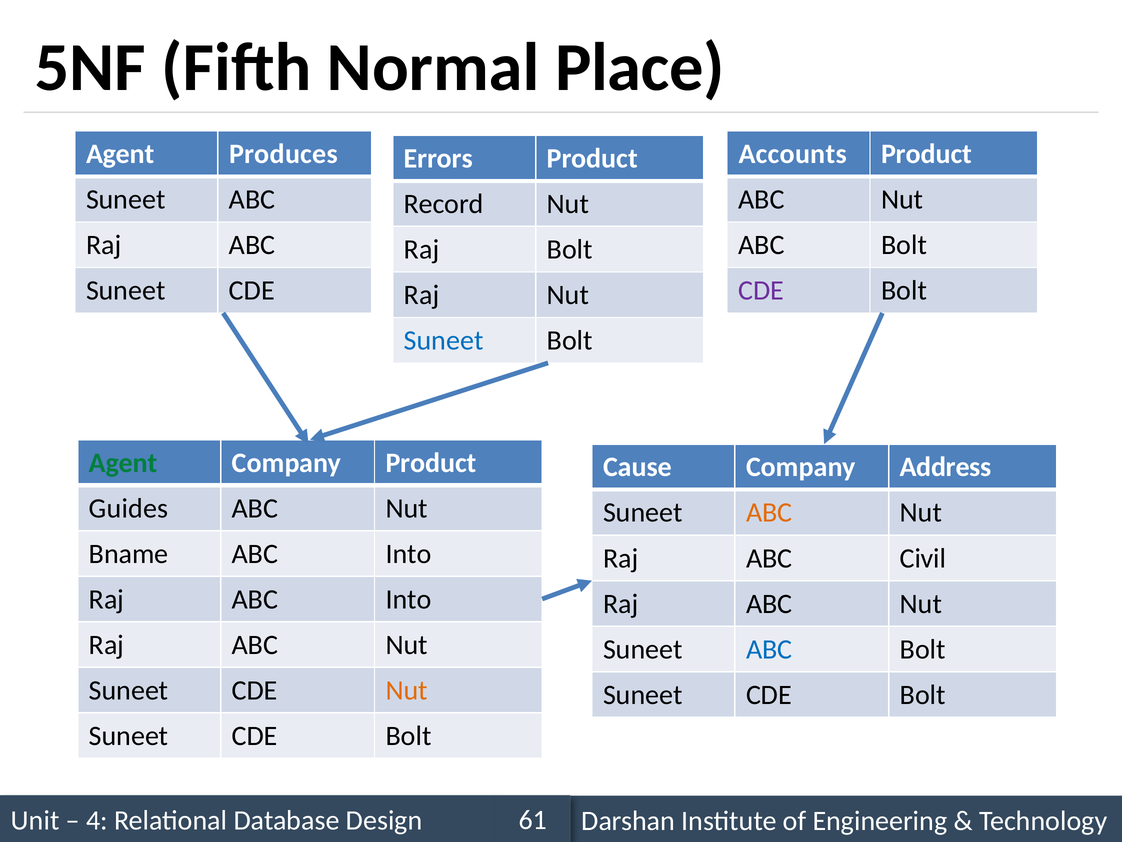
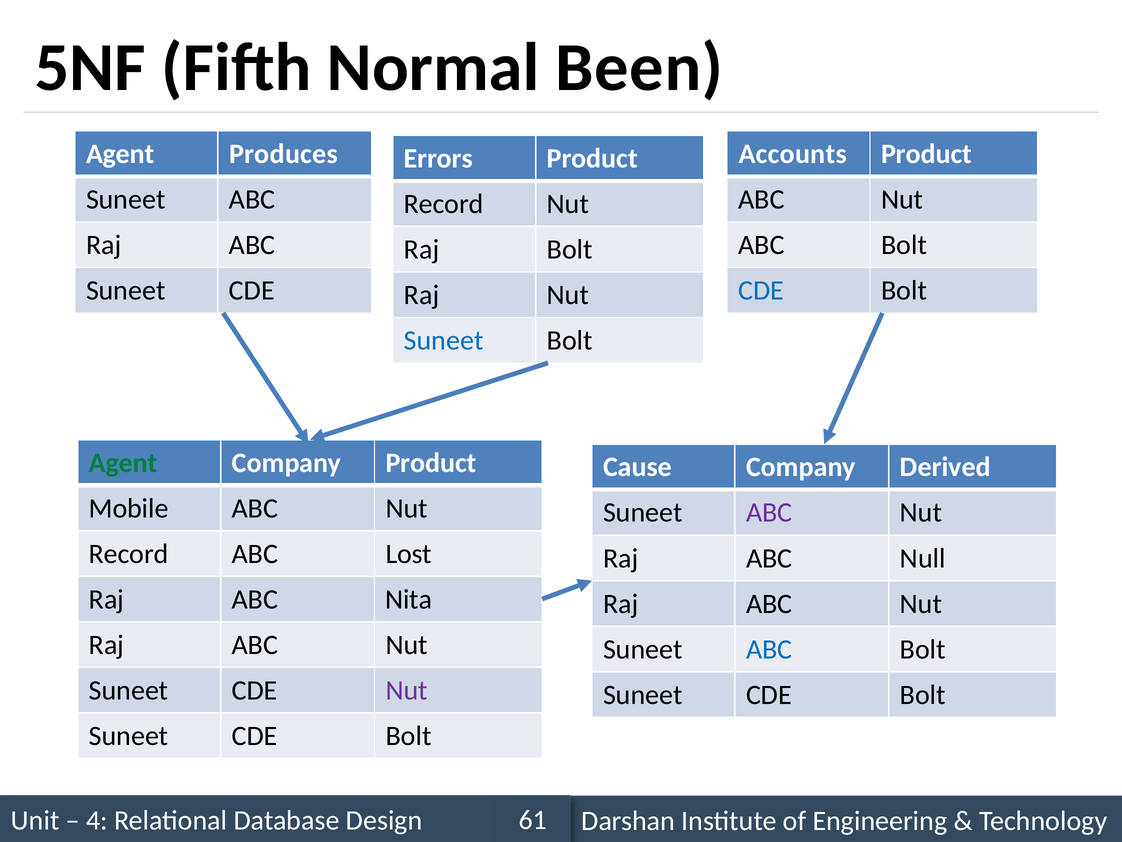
Place: Place -> Been
CDE at (761, 290) colour: purple -> blue
Address: Address -> Derived
Guides: Guides -> Mobile
ABC at (769, 512) colour: orange -> purple
Bname at (129, 554): Bname -> Record
Into at (409, 554): Into -> Lost
Civil: Civil -> Null
Raj ABC Into: Into -> Nita
Nut at (407, 690) colour: orange -> purple
